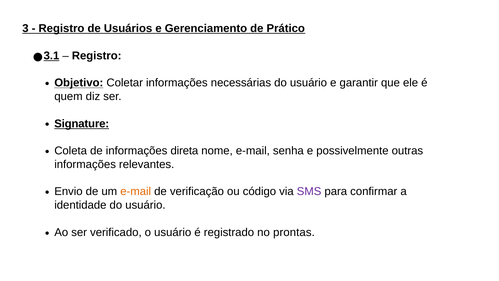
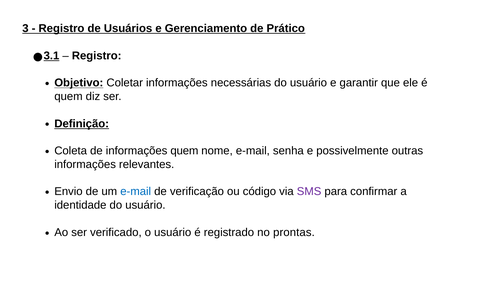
Signature: Signature -> Definição
informações direta: direta -> quem
e-mail at (136, 191) colour: orange -> blue
